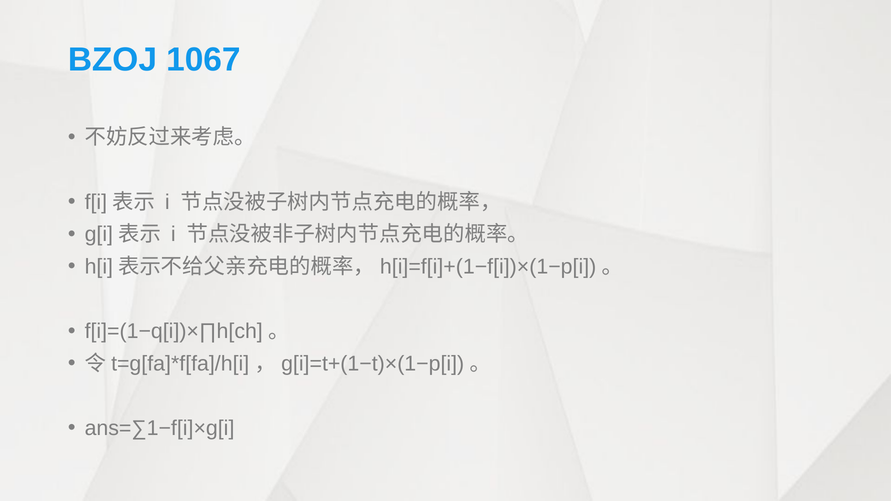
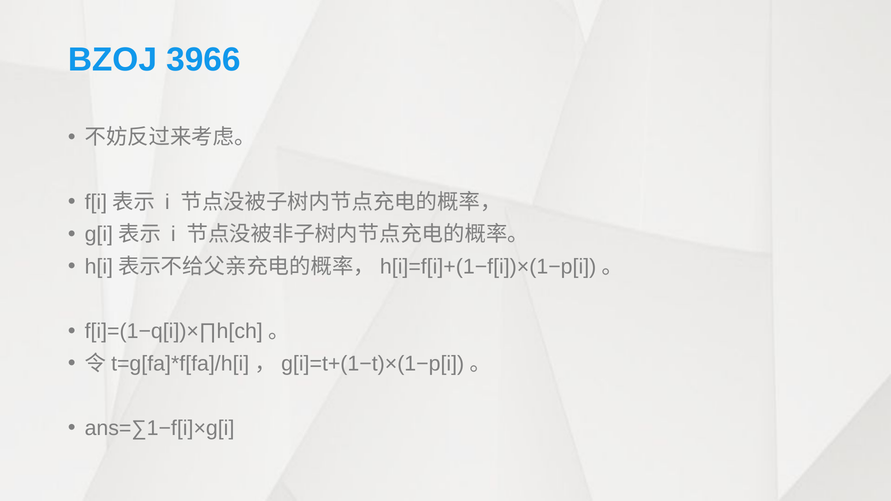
1067: 1067 -> 3966
